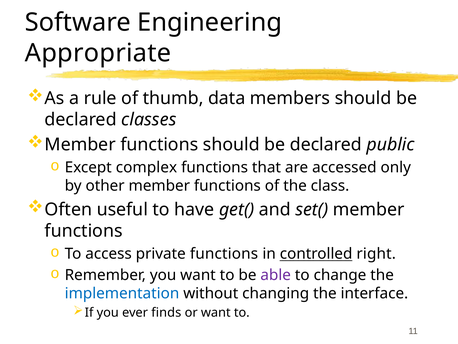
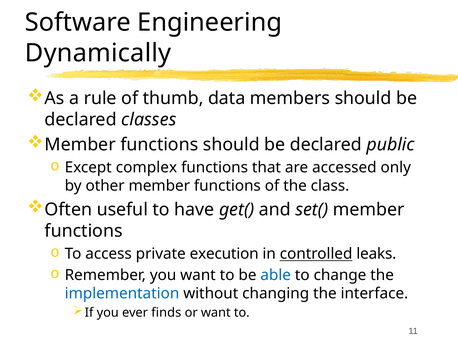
Appropriate: Appropriate -> Dynamically
private functions: functions -> execution
right: right -> leaks
able colour: purple -> blue
